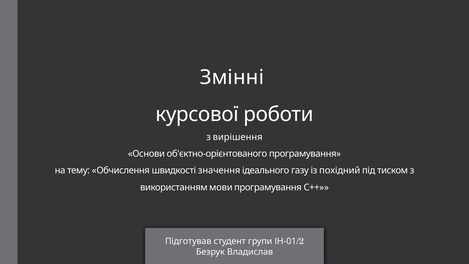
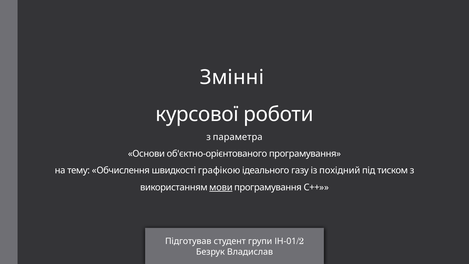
вирішення: вирішення -> параметра
значення: значення -> графікою
мови underline: none -> present
